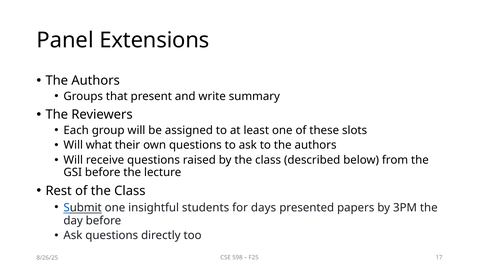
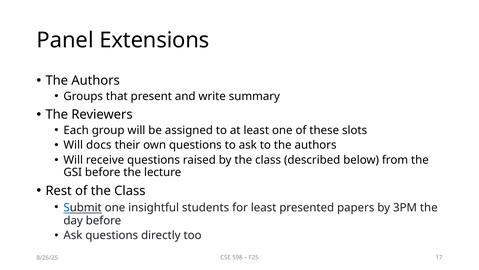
what: what -> docs
for days: days -> least
